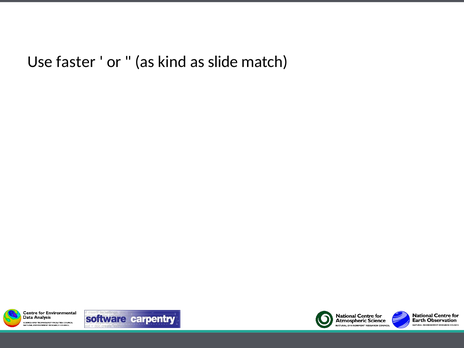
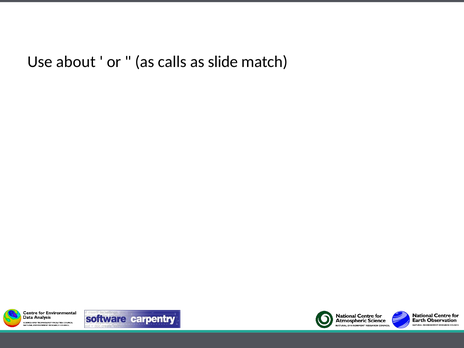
faster: faster -> about
kind: kind -> calls
